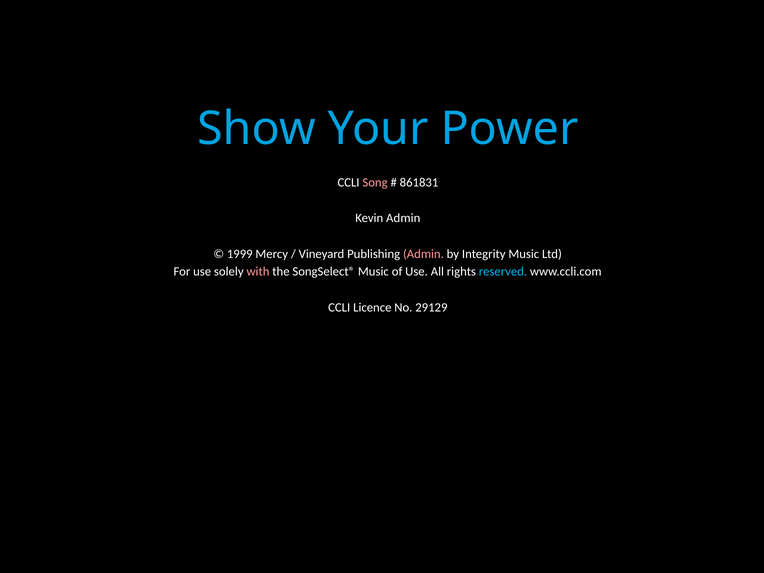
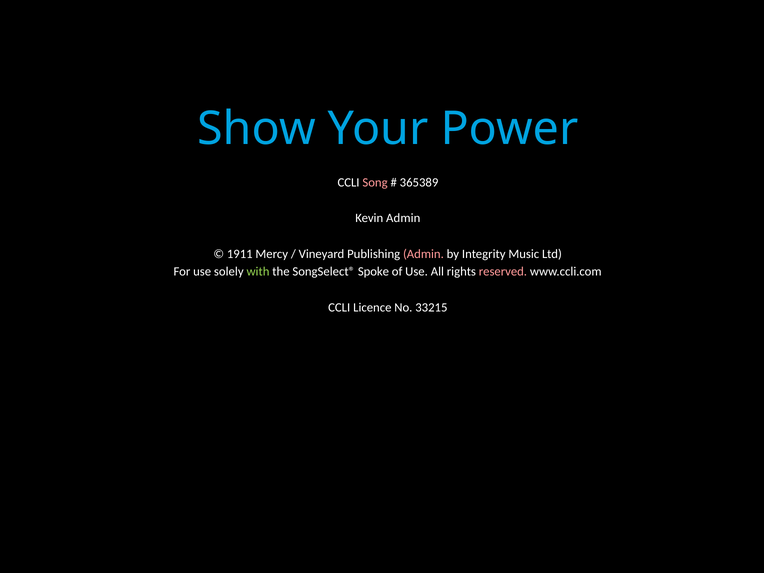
861831: 861831 -> 365389
1999: 1999 -> 1911
with colour: pink -> light green
SongSelect® Music: Music -> Spoke
reserved colour: light blue -> pink
29129: 29129 -> 33215
